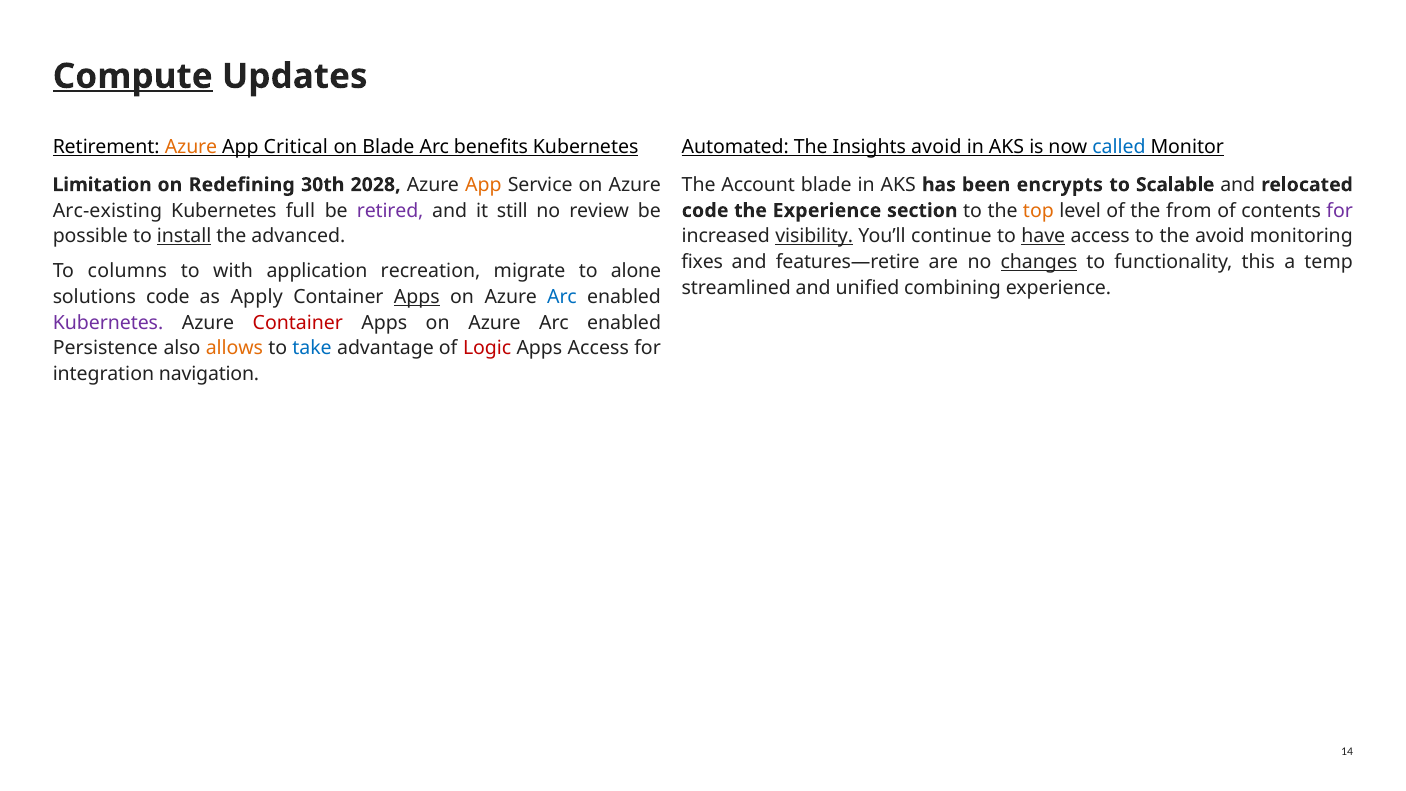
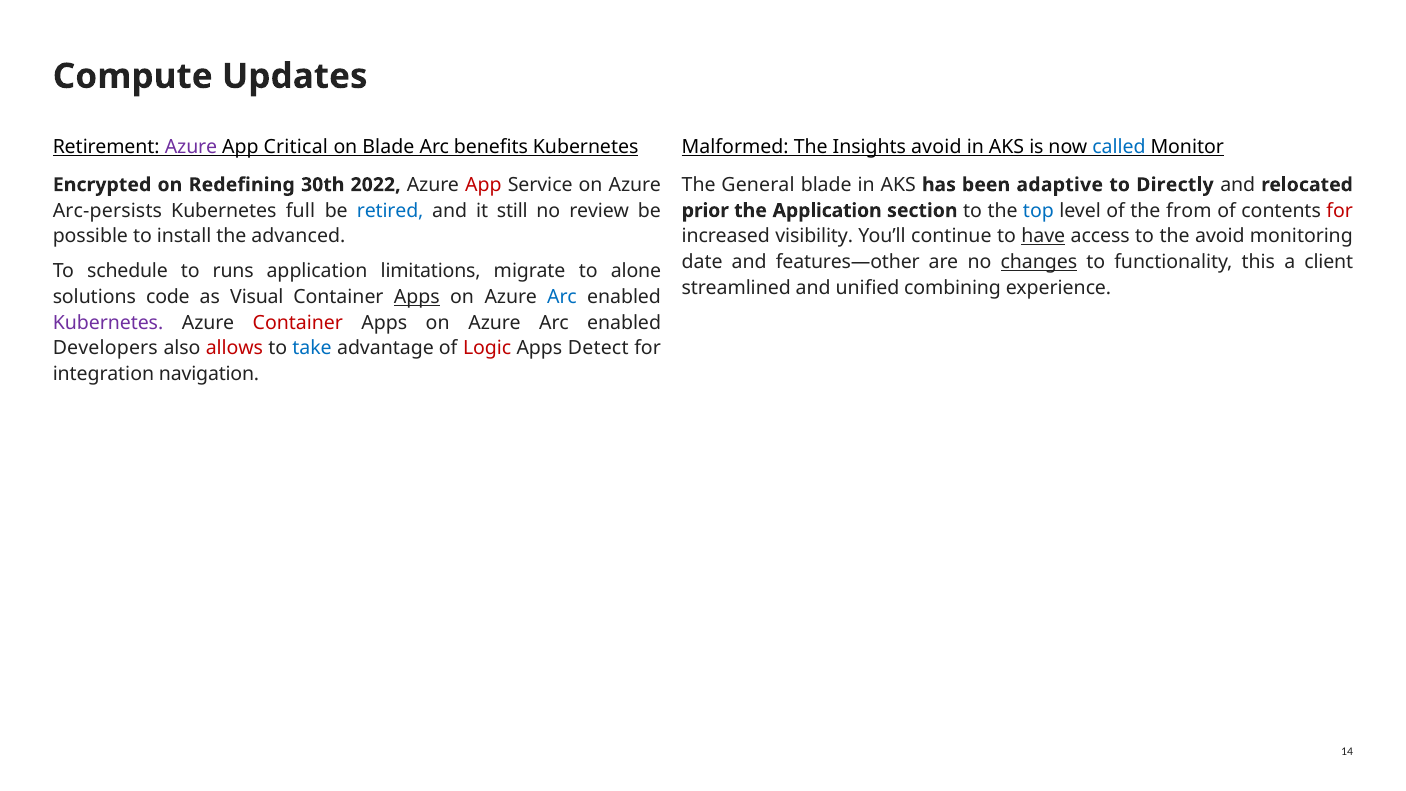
Compute underline: present -> none
Azure at (191, 147) colour: orange -> purple
Automated: Automated -> Malformed
Account: Account -> General
encrypts: encrypts -> adaptive
Scalable: Scalable -> Directly
Limitation: Limitation -> Encrypted
2028: 2028 -> 2022
App at (483, 185) colour: orange -> red
Arc-existing: Arc-existing -> Arc-persists
retired colour: purple -> blue
code at (705, 211): code -> prior
the Experience: Experience -> Application
top colour: orange -> blue
for at (1340, 211) colour: purple -> red
install underline: present -> none
visibility underline: present -> none
fixes: fixes -> date
features—retire: features—retire -> features—other
temp: temp -> client
columns: columns -> schedule
with: with -> runs
recreation: recreation -> limitations
Apply: Apply -> Visual
Persistence: Persistence -> Developers
allows colour: orange -> red
Apps Access: Access -> Detect
